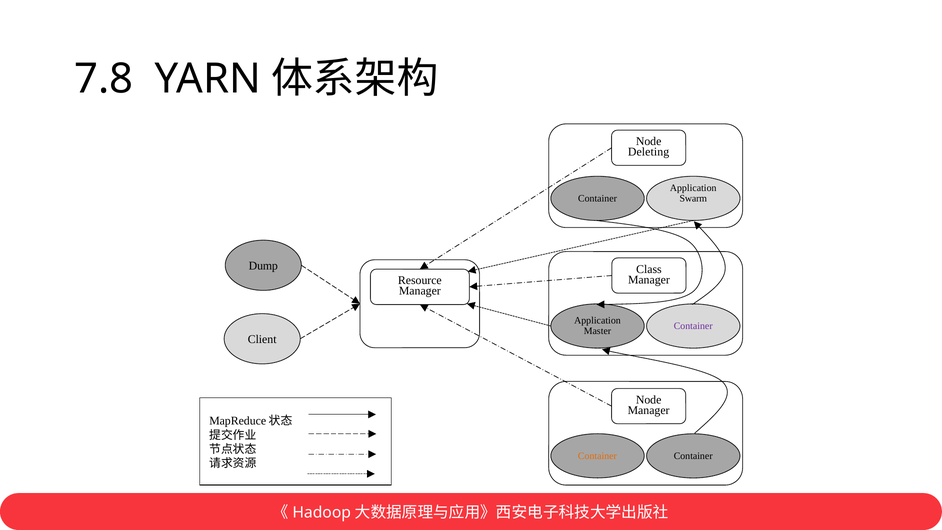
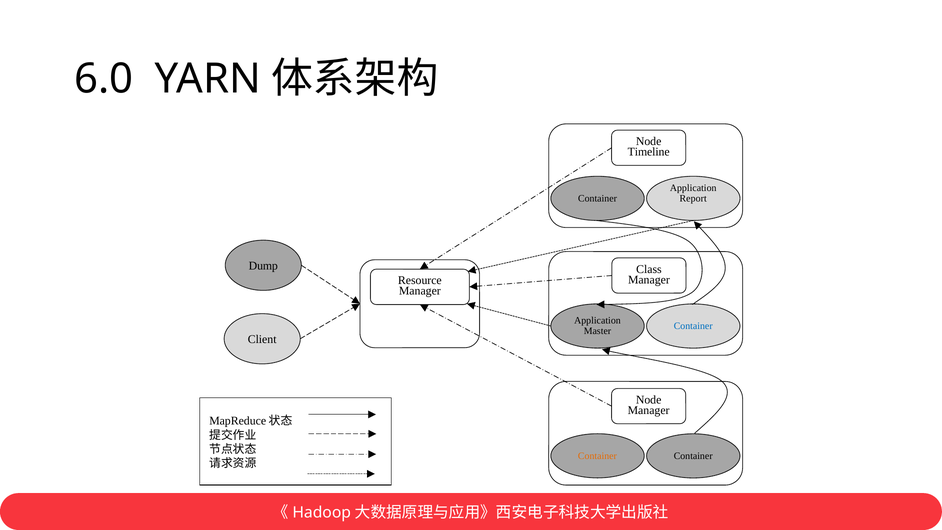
7.8: 7.8 -> 6.0
Deleting: Deleting -> Timeline
Swarm: Swarm -> Report
Container at (693, 326) colour: purple -> blue
